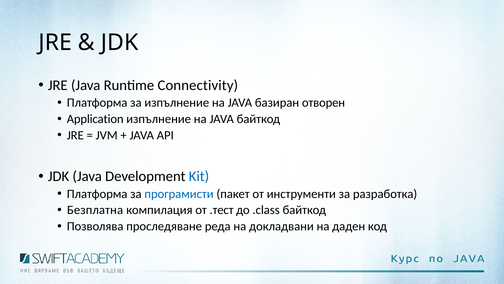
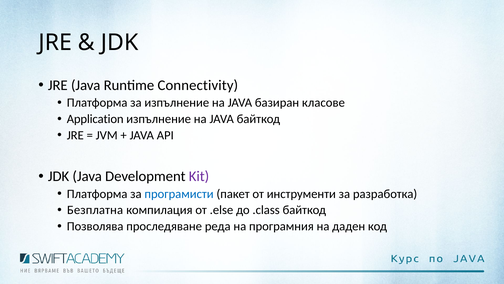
отворен: отворен -> класове
Kit colour: blue -> purple
.тест: .тест -> .else
докладвани: докладвани -> програмния
